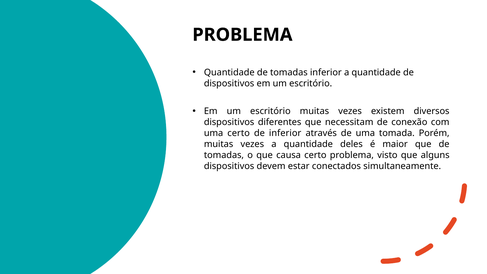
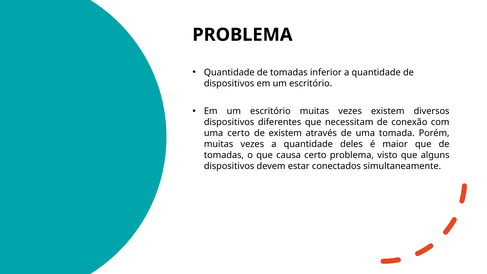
de inferior: inferior -> existem
